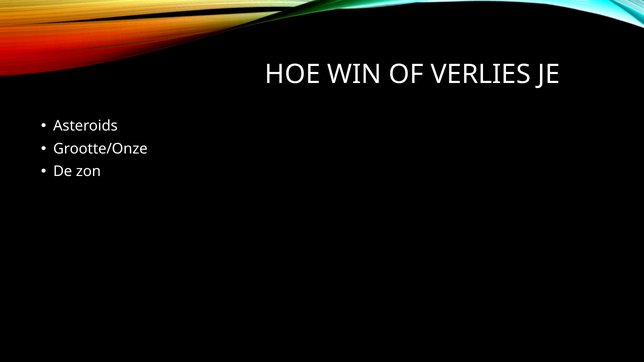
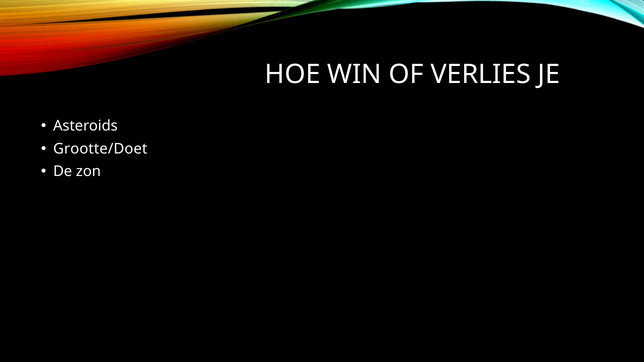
Grootte/Onze: Grootte/Onze -> Grootte/Doet
